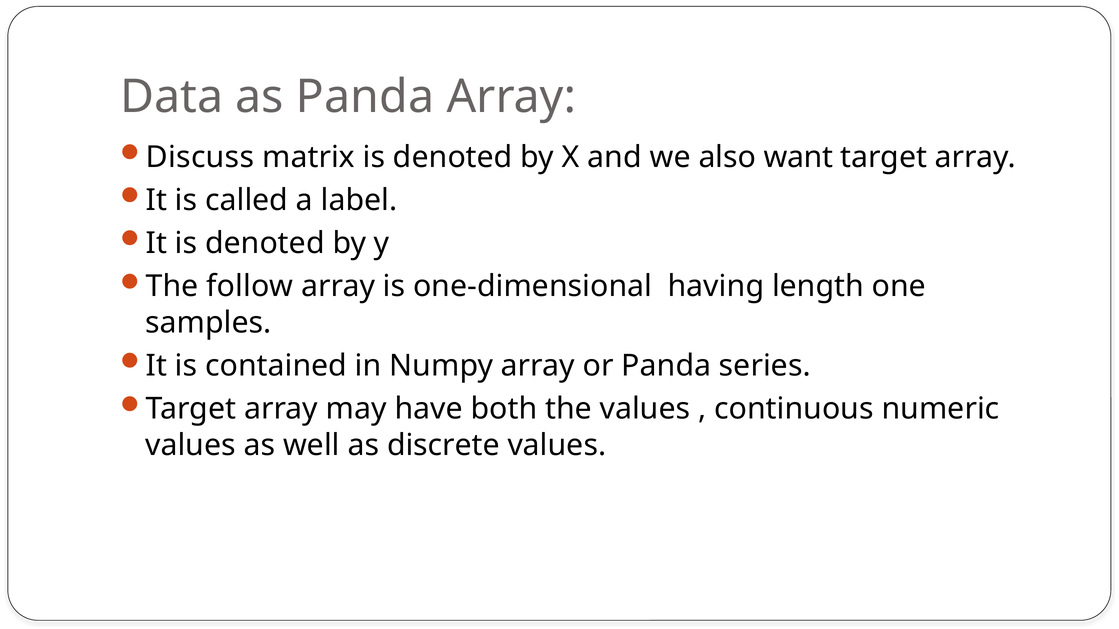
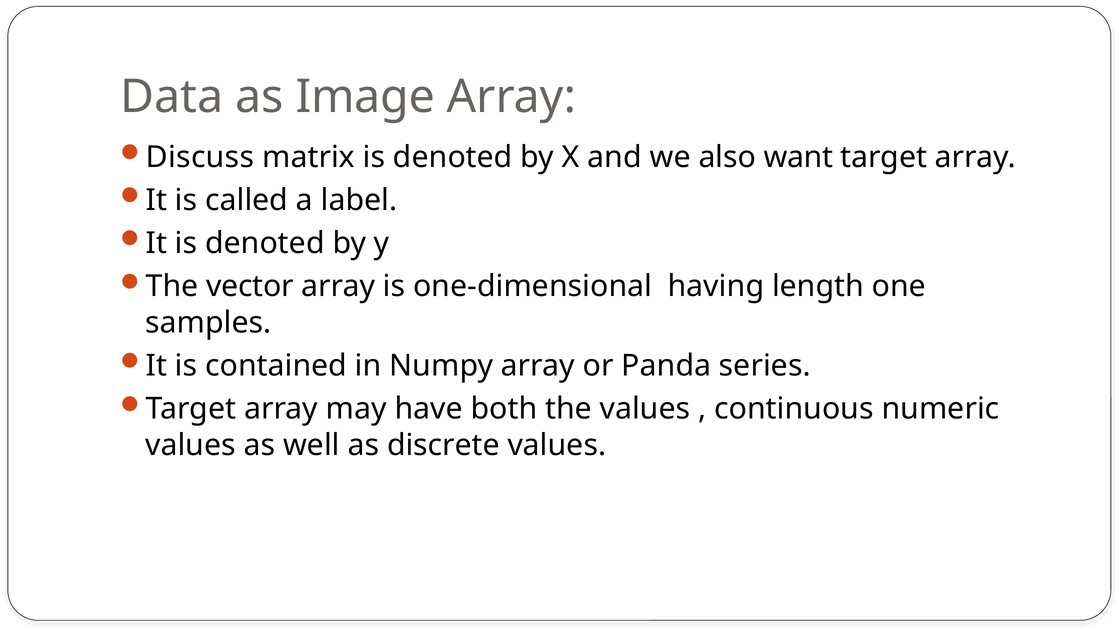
as Panda: Panda -> Image
follow: follow -> vector
